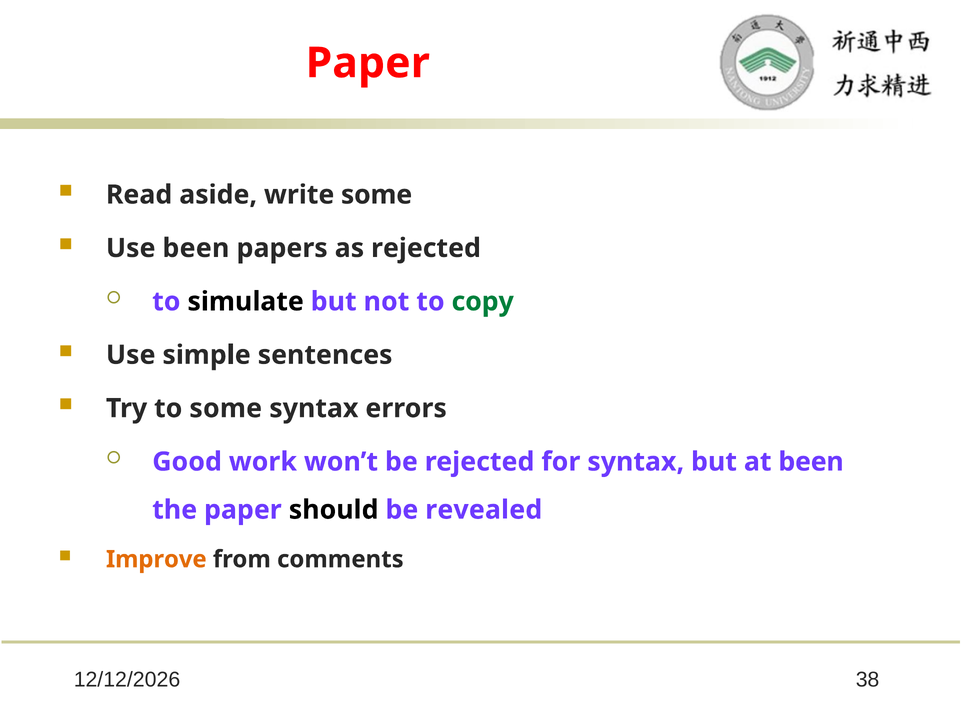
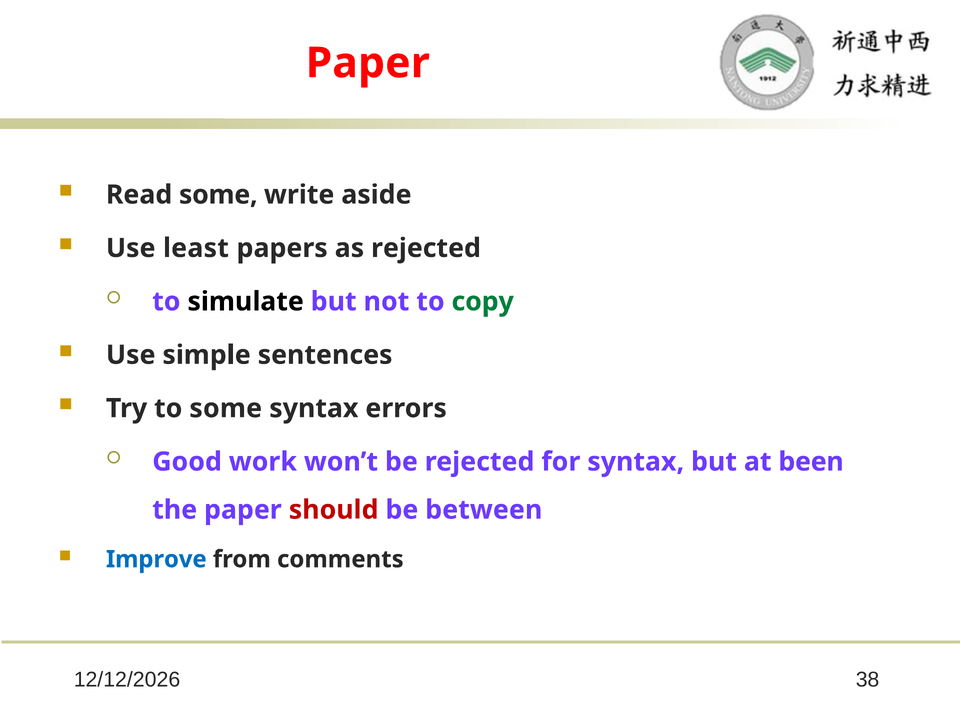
Read aside: aside -> some
write some: some -> aside
Use been: been -> least
should colour: black -> red
revealed: revealed -> between
Improve colour: orange -> blue
